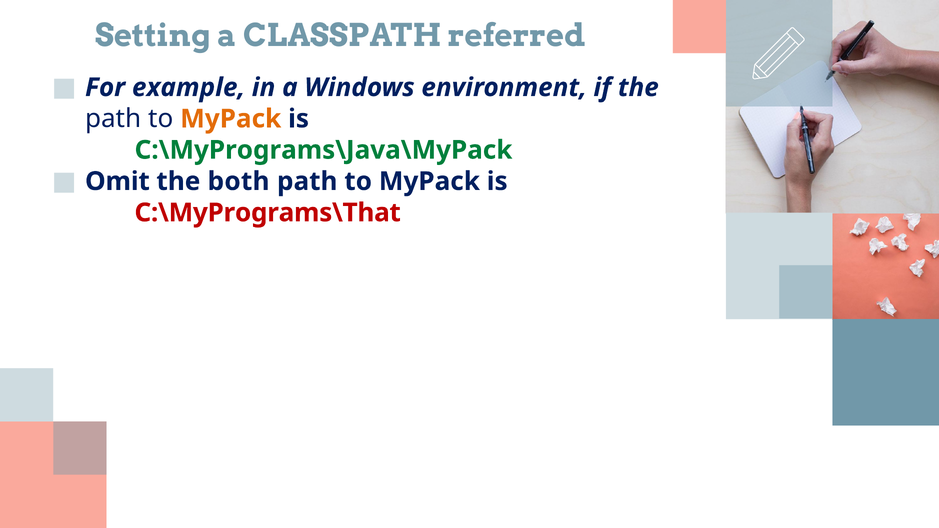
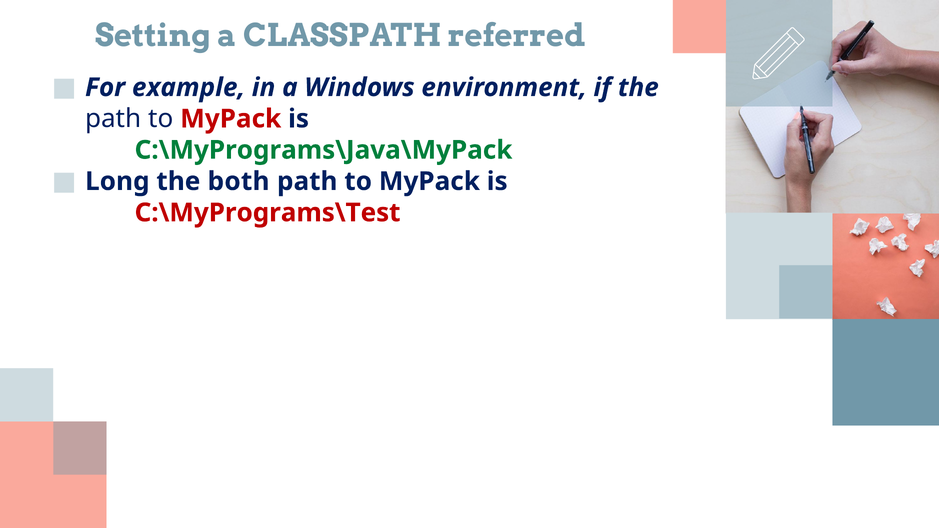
MyPack at (231, 119) colour: orange -> red
Omit: Omit -> Long
C:\MyPrograms\That: C:\MyPrograms\That -> C:\MyPrograms\Test
